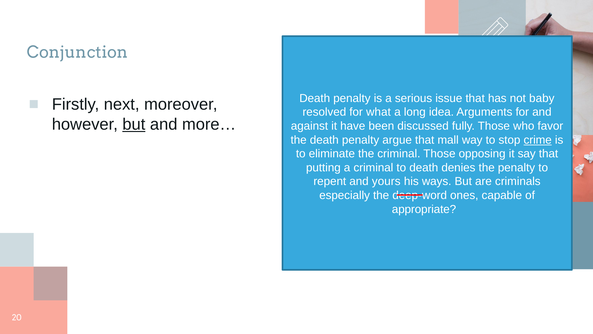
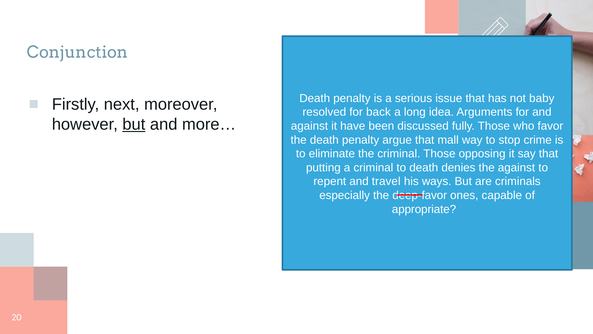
what: what -> back
crime underline: present -> none
the penalty: penalty -> against
yours: yours -> travel
deep-word: deep-word -> deep-favor
